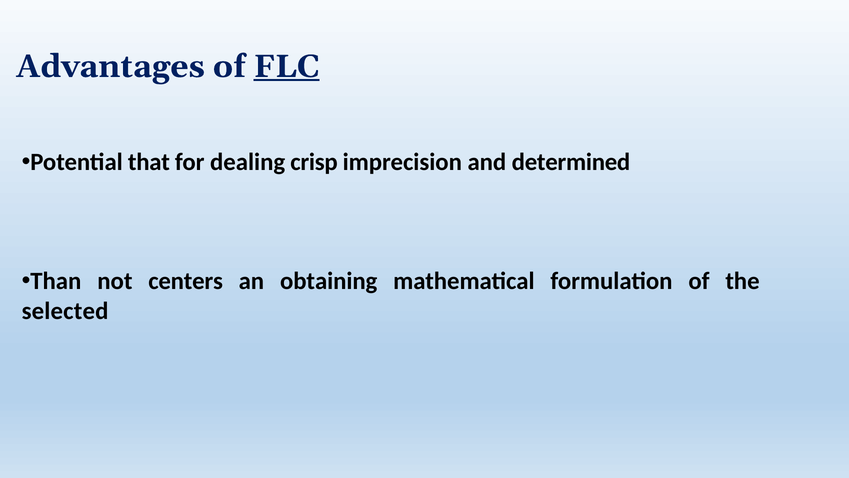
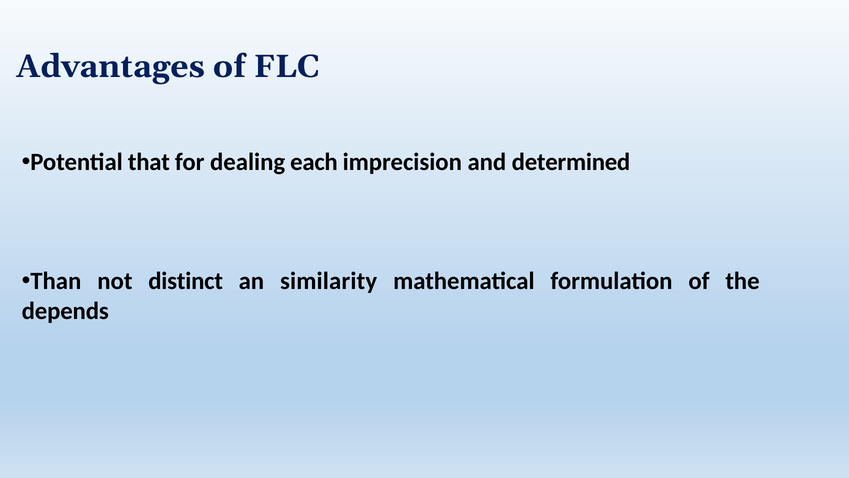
FLC underline: present -> none
crisp: crisp -> each
centers: centers -> distinct
obtaining: obtaining -> similarity
selected: selected -> depends
